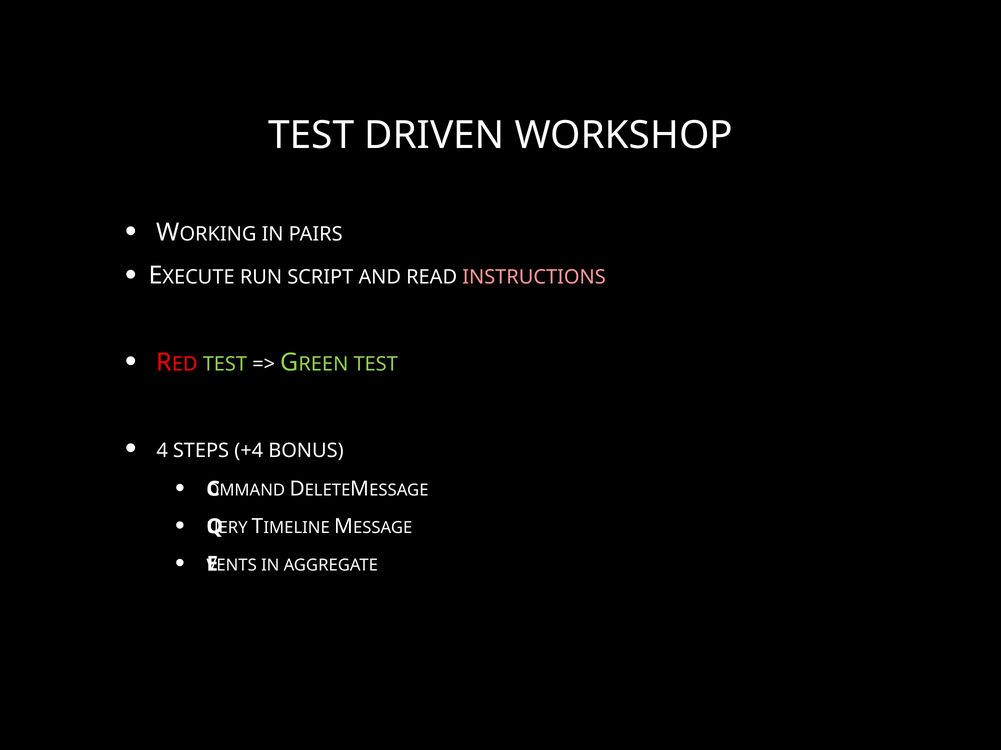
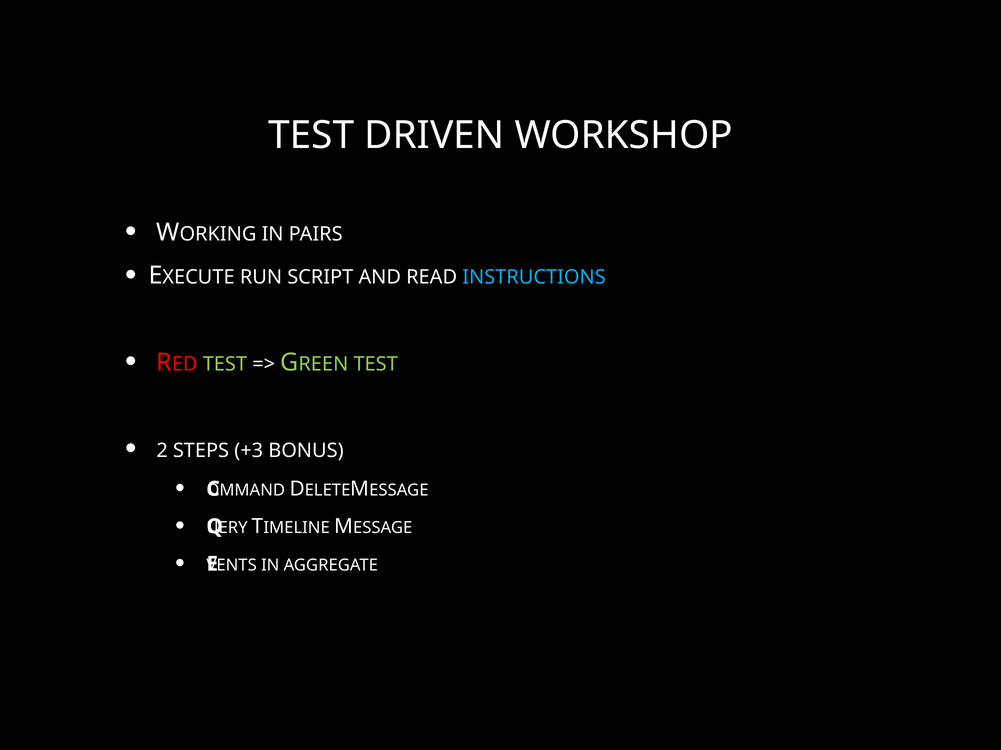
INSTRUCTIONS colour: pink -> light blue
4: 4 -> 2
+4: +4 -> +3
